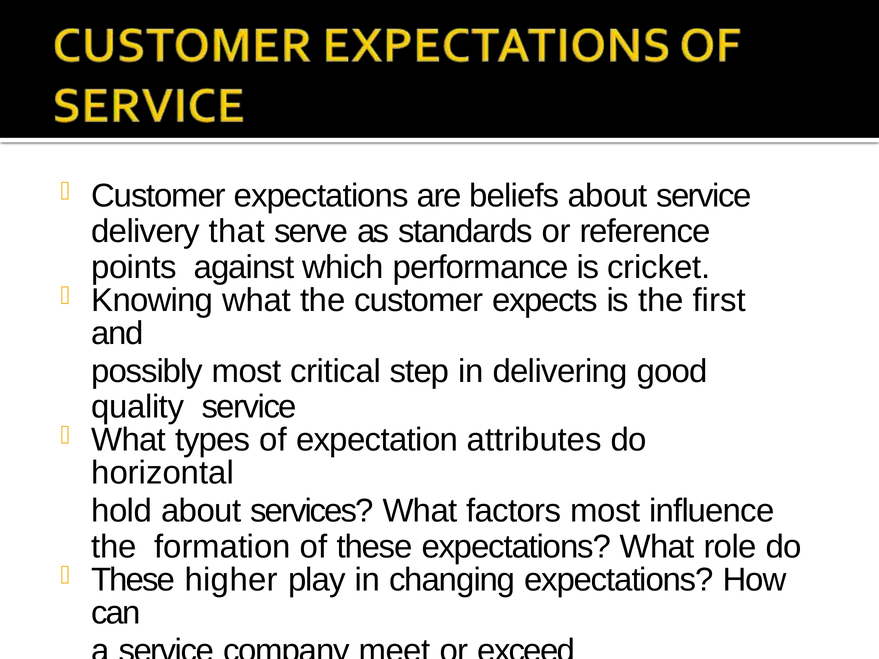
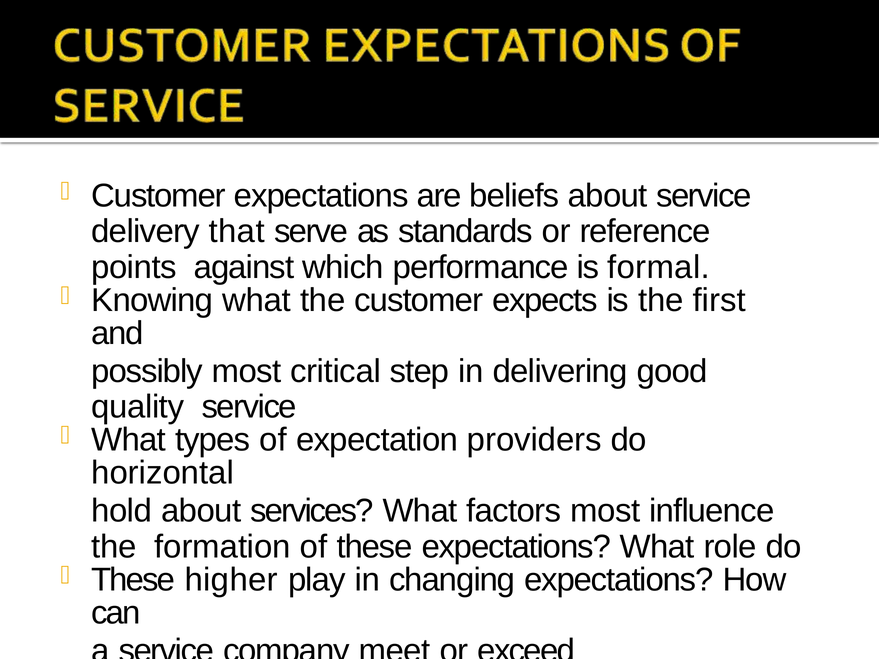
cricket: cricket -> formal
attributes: attributes -> providers
